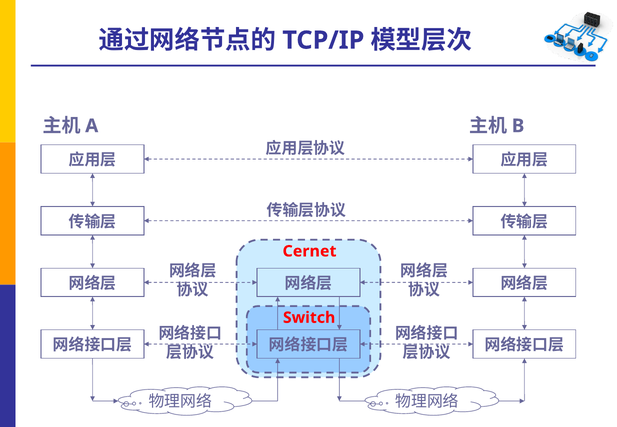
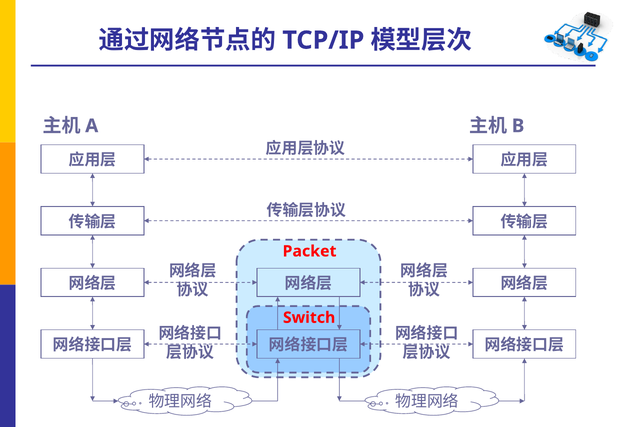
Cernet: Cernet -> Packet
